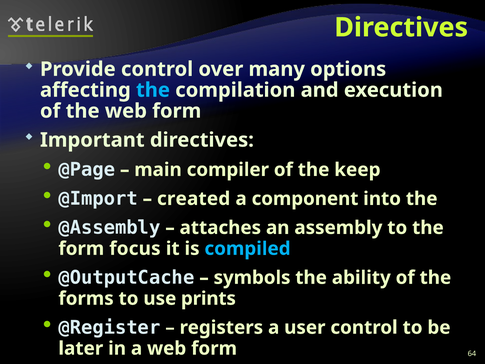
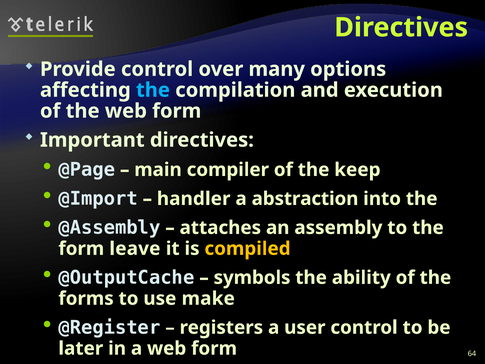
created: created -> handler
component: component -> abstraction
focus: focus -> leave
compiled colour: light blue -> yellow
prints: prints -> make
